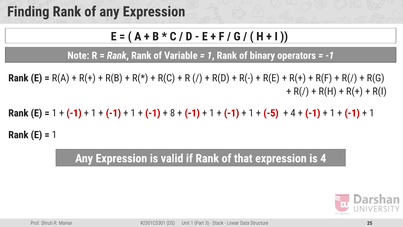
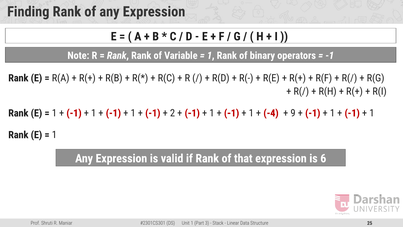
8: 8 -> 2
-5: -5 -> -4
4 at (293, 113): 4 -> 9
is 4: 4 -> 6
